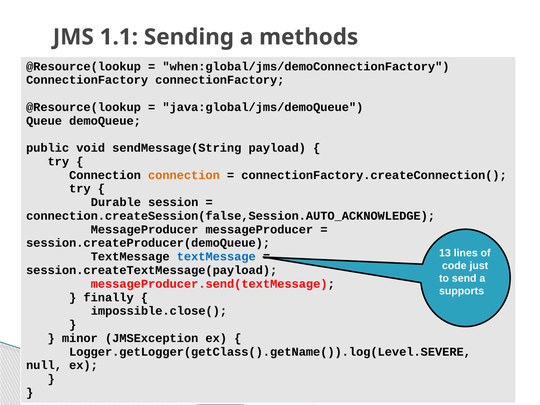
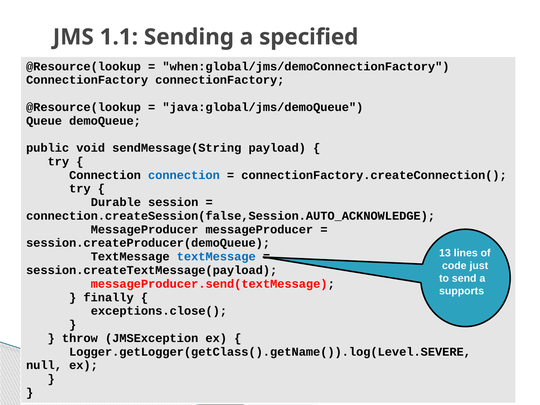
methods: methods -> specified
connection at (184, 175) colour: orange -> blue
impossible.close(: impossible.close( -> exceptions.close(
minor: minor -> throw
